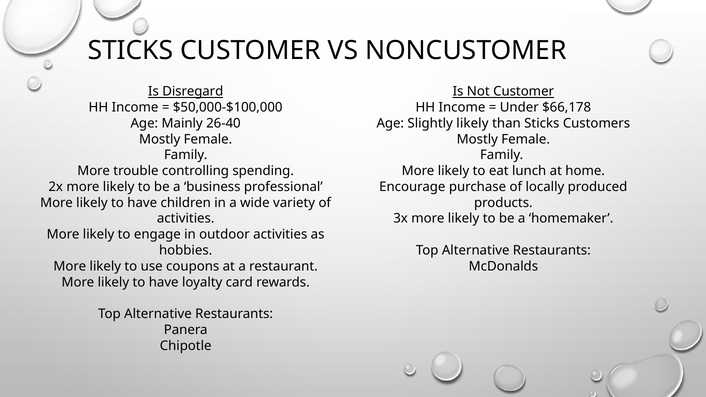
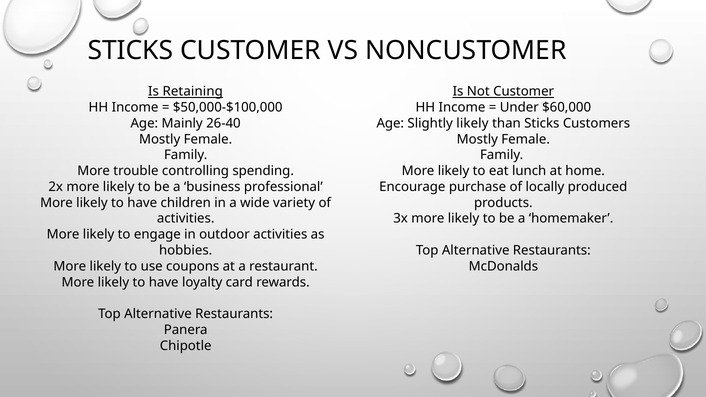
Disregard: Disregard -> Retaining
$66,178: $66,178 -> $60,000
